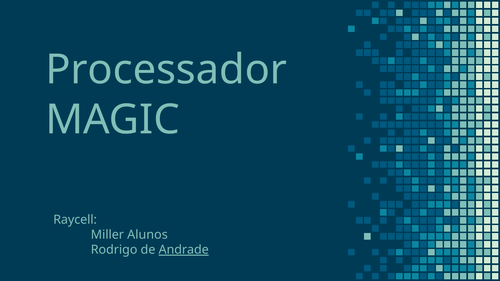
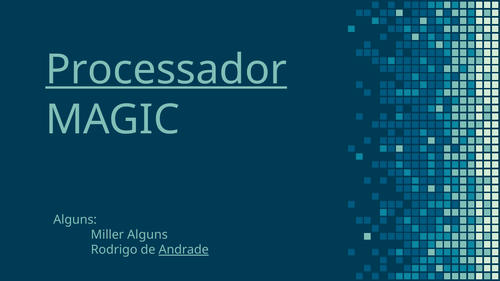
Processador underline: none -> present
Raycell at (75, 220): Raycell -> Alguns
Miller Alunos: Alunos -> Alguns
